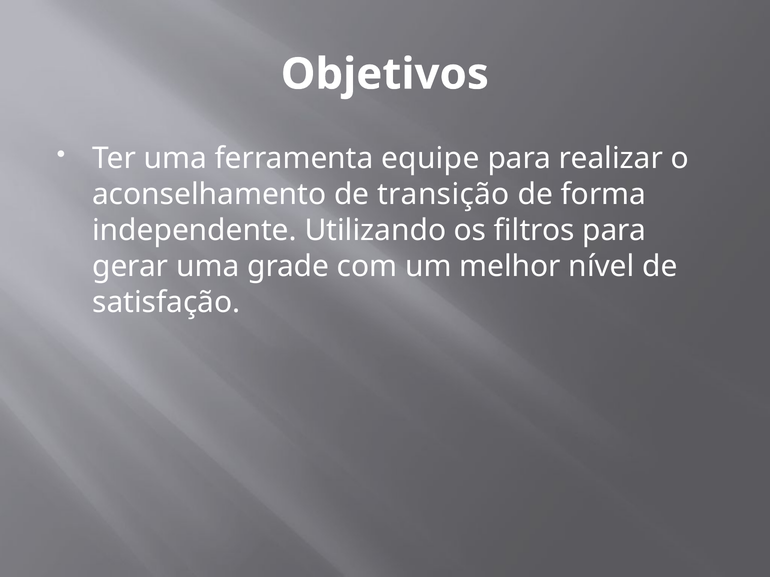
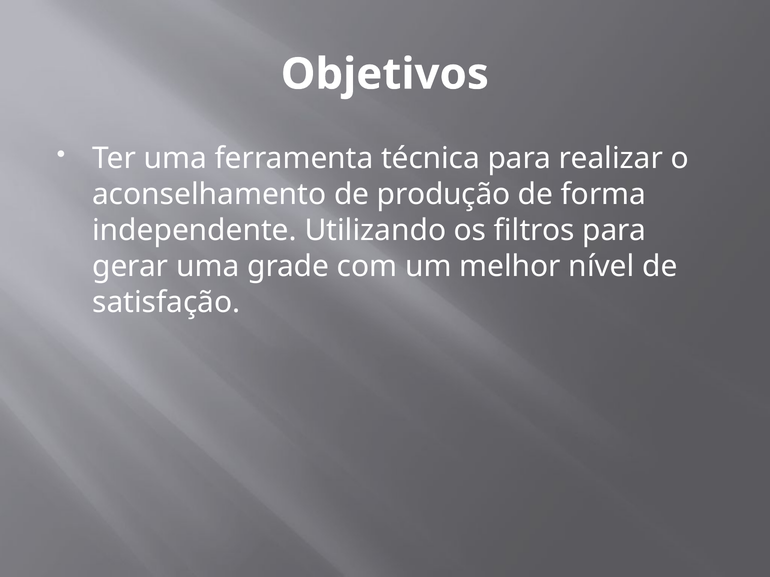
equipe: equipe -> técnica
transição: transição -> produção
